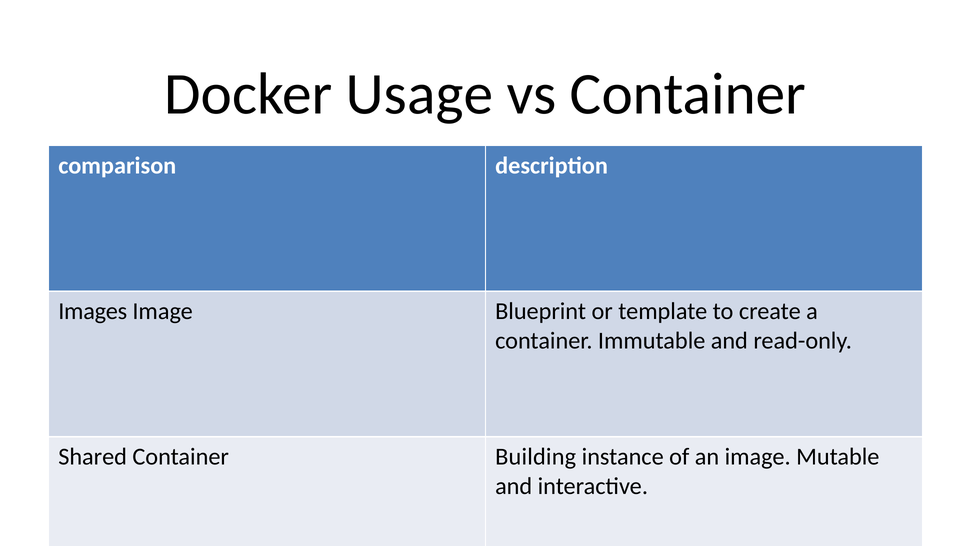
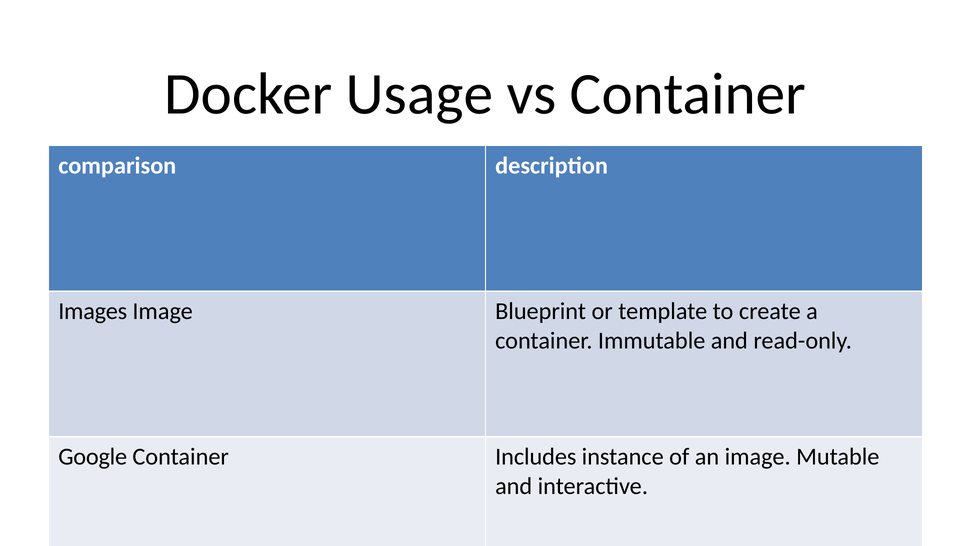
Shared: Shared -> Google
Building: Building -> Includes
